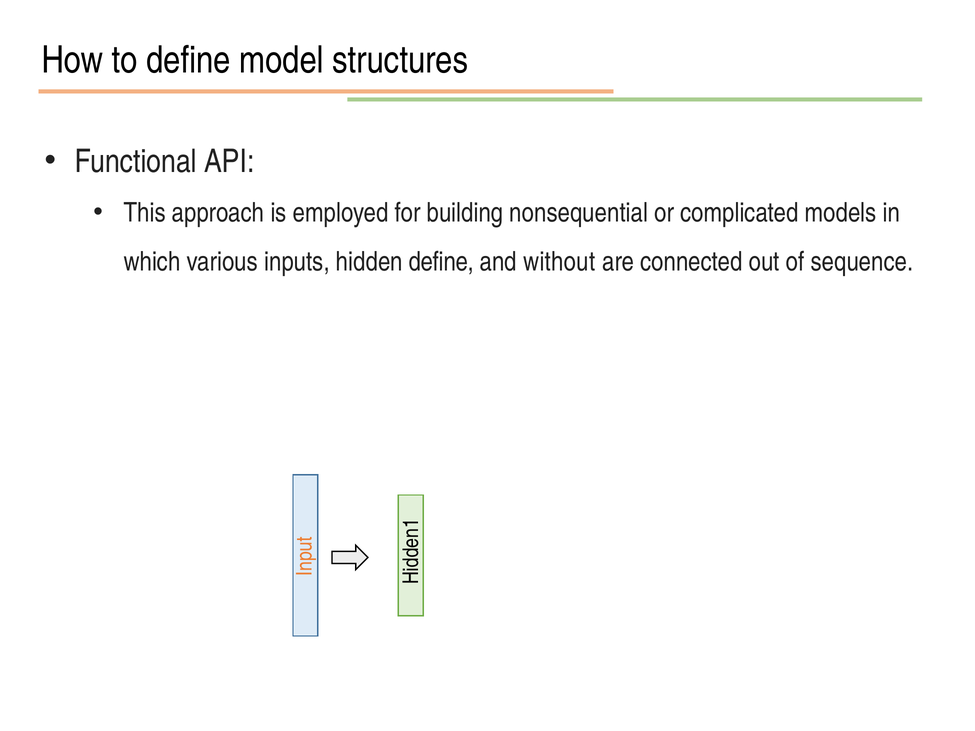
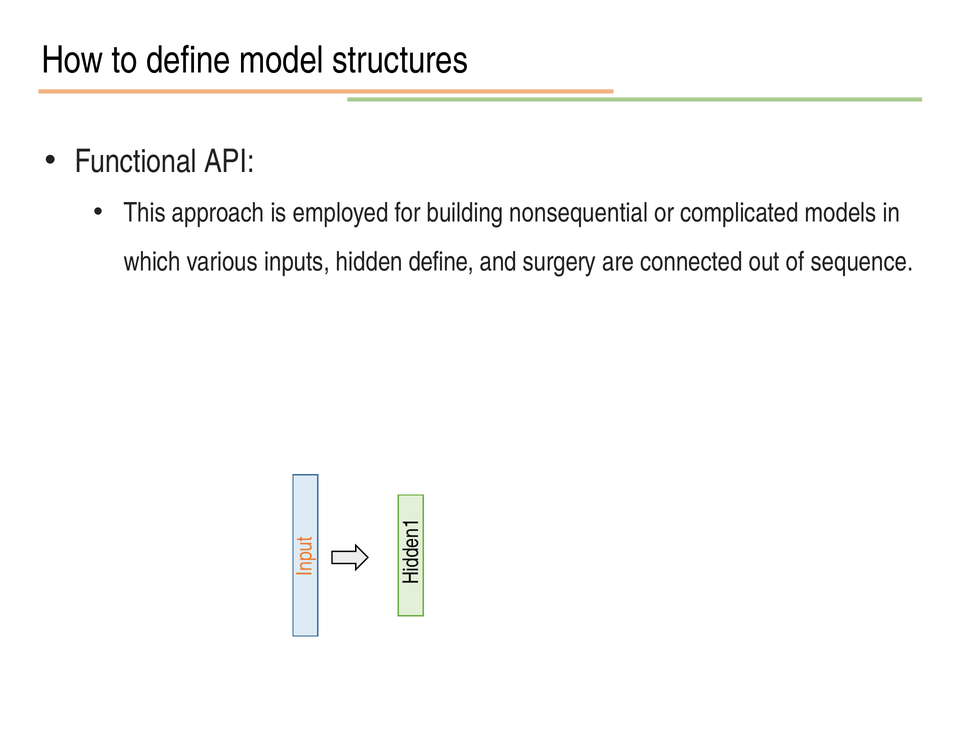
without: without -> surgery
